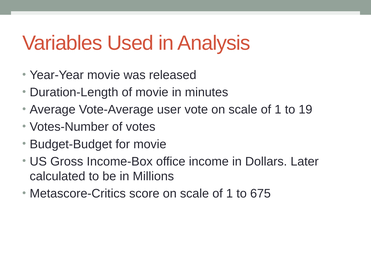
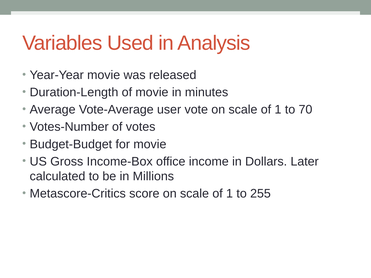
19: 19 -> 70
675: 675 -> 255
